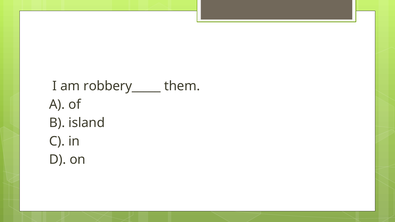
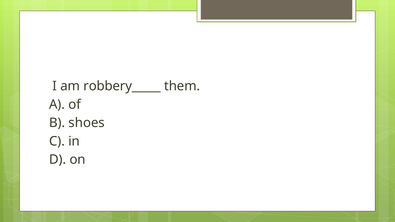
island: island -> shoes
